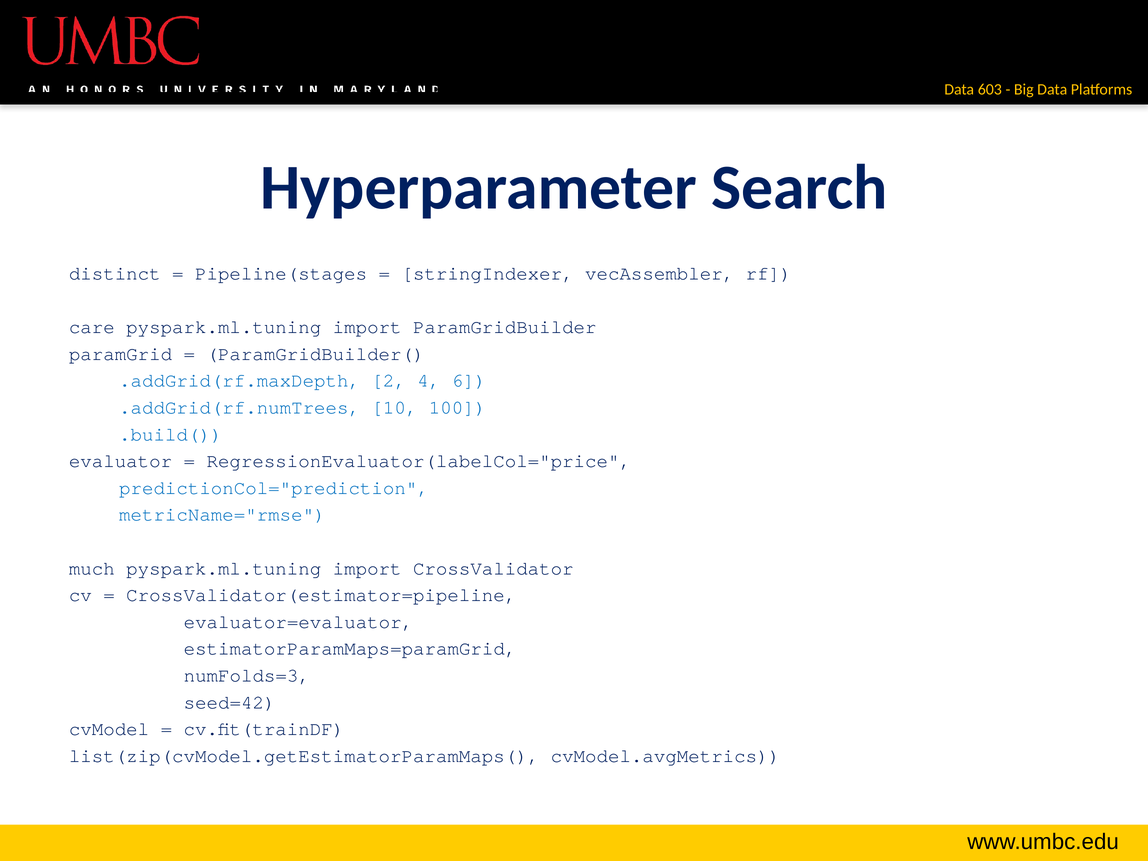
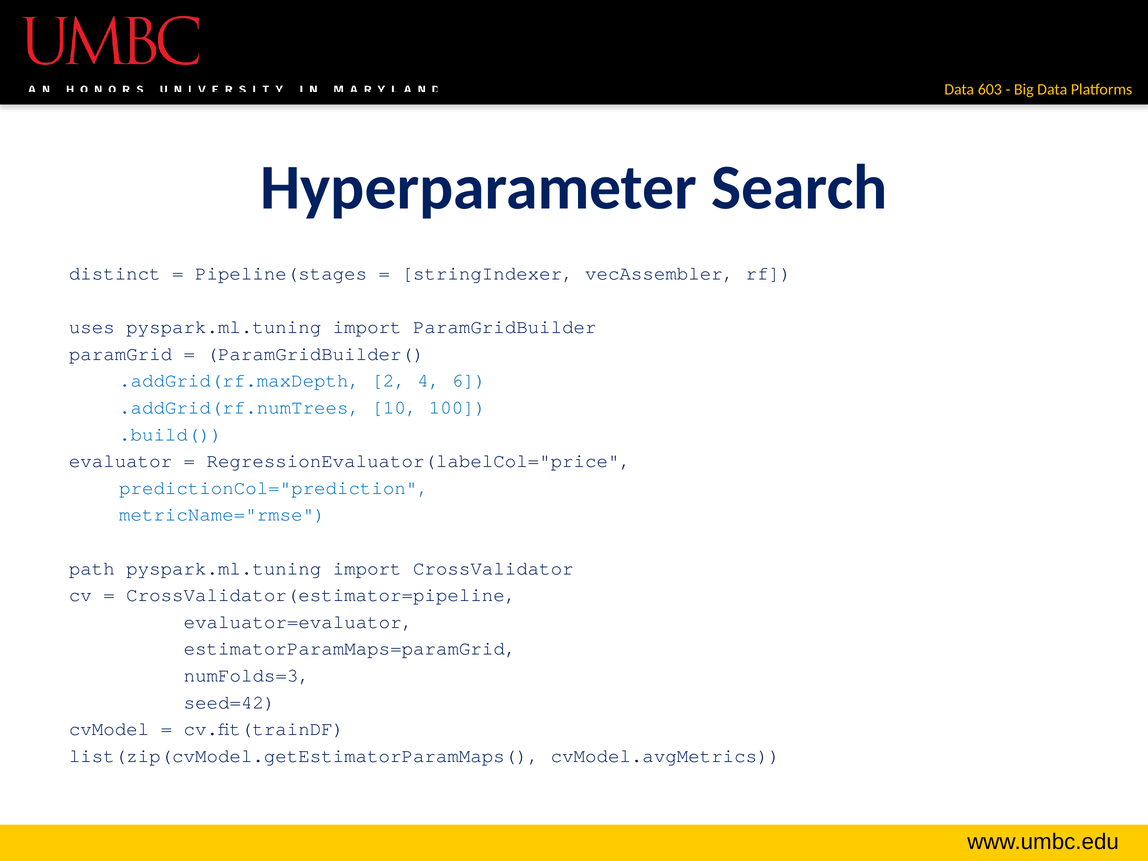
care: care -> uses
much: much -> path
